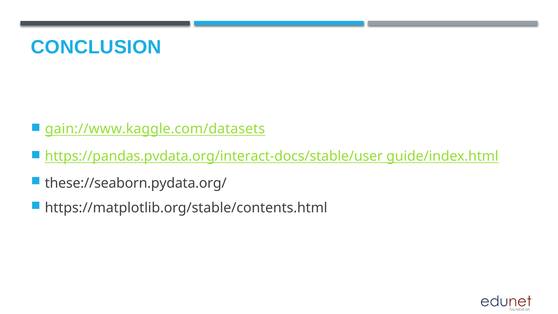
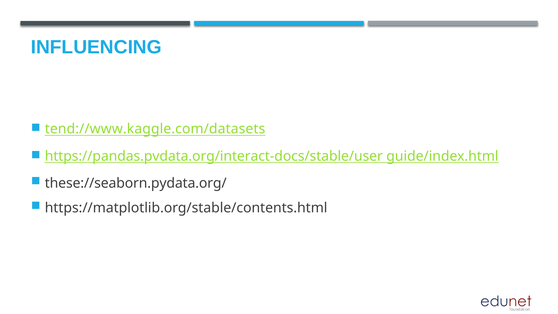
CONCLUSION: CONCLUSION -> INFLUENCING
gain://www.kaggle.com/datasets: gain://www.kaggle.com/datasets -> tend://www.kaggle.com/datasets
